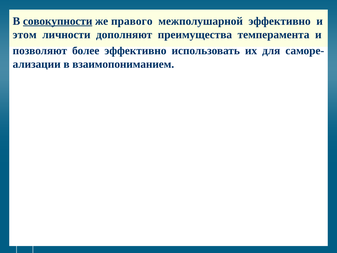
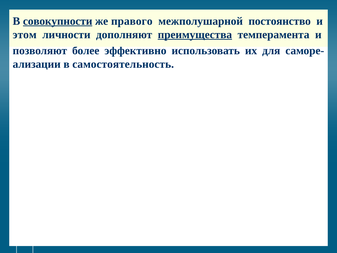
межполушарной эффективно: эффективно -> постоянство
преимущества underline: none -> present
взаимопониманием: взаимопониманием -> самостоятельность
